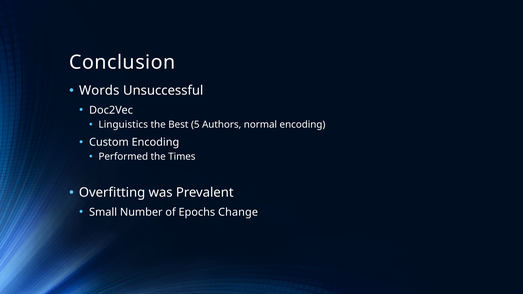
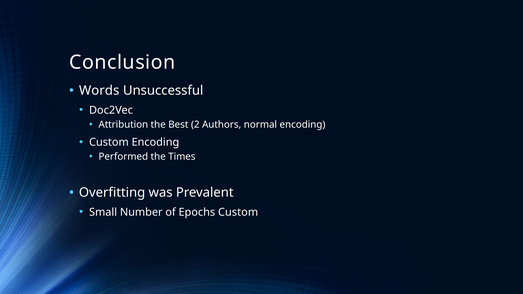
Linguistics: Linguistics -> Attribution
5: 5 -> 2
Epochs Change: Change -> Custom
